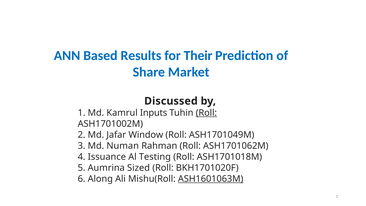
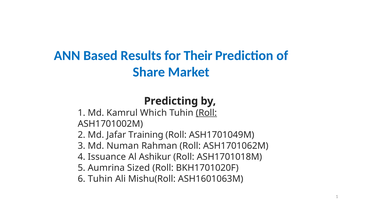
Discussed: Discussed -> Predicting
Inputs: Inputs -> Which
Window: Window -> Training
Testing: Testing -> Ashikur
6 Along: Along -> Tuhin
ASH1601063M underline: present -> none
